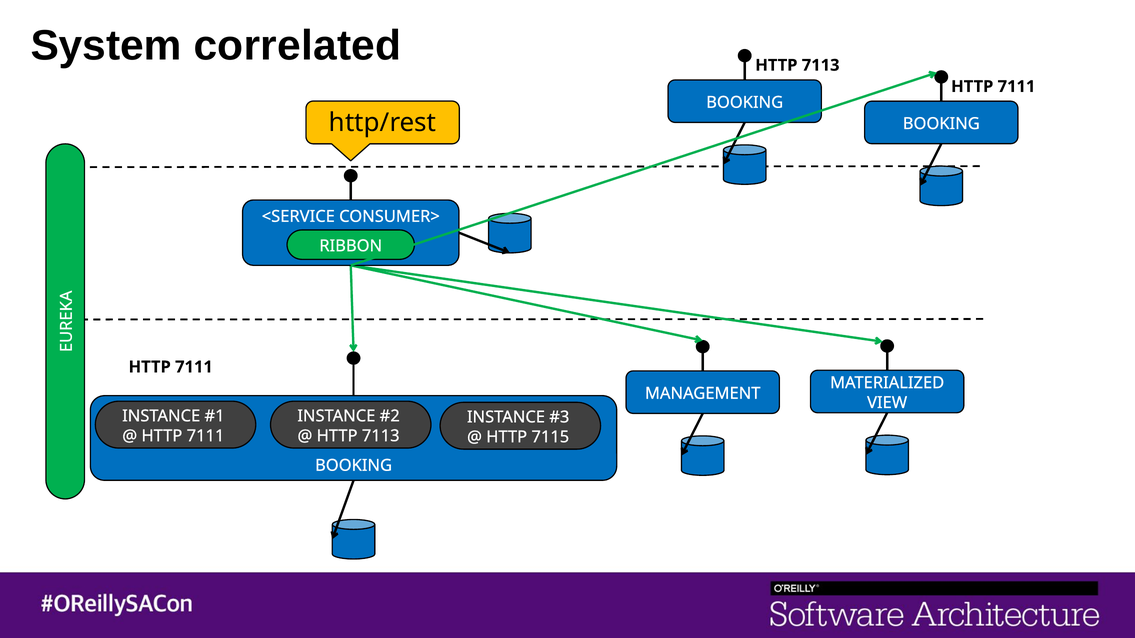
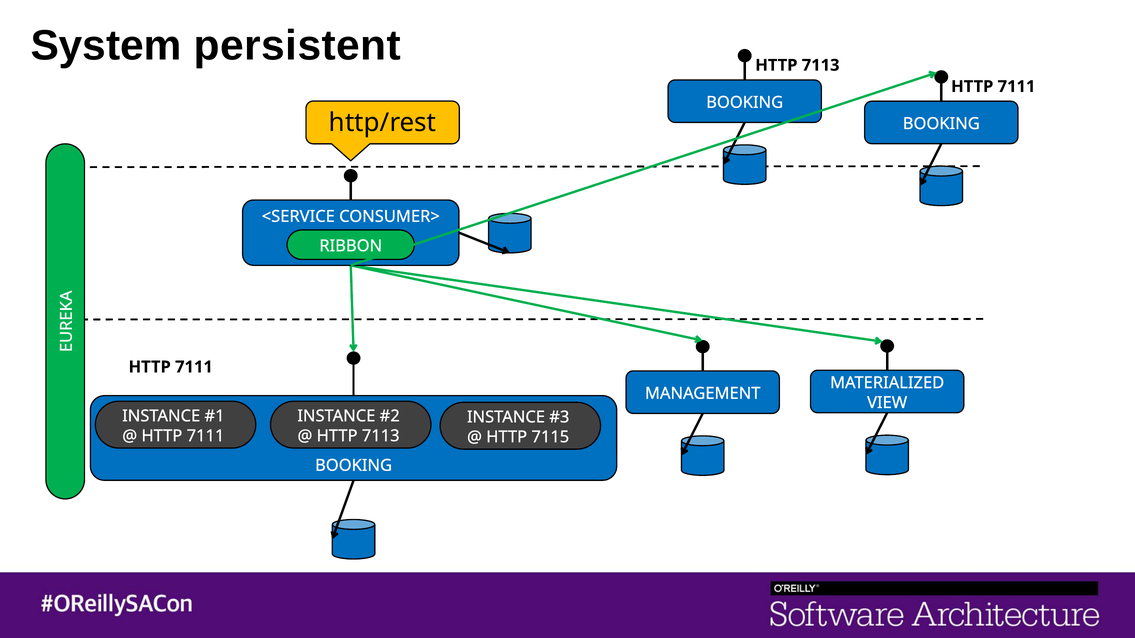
correlated: correlated -> persistent
